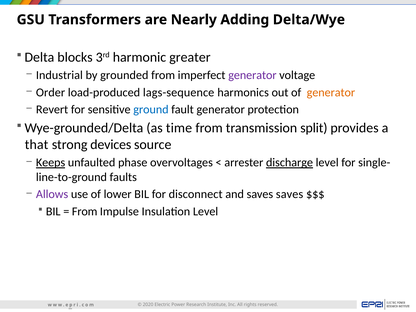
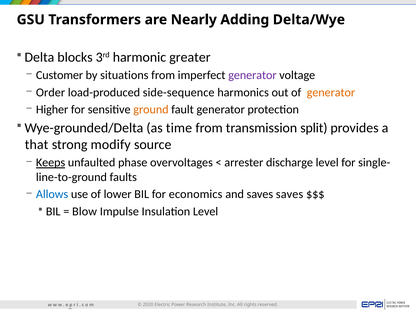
Industrial: Industrial -> Customer
grounded: grounded -> situations
lags-sequence: lags-sequence -> side-sequence
Revert: Revert -> Higher
ground colour: blue -> orange
devices: devices -> modify
discharge underline: present -> none
Allows colour: purple -> blue
disconnect: disconnect -> economics
From at (85, 211): From -> Blow
